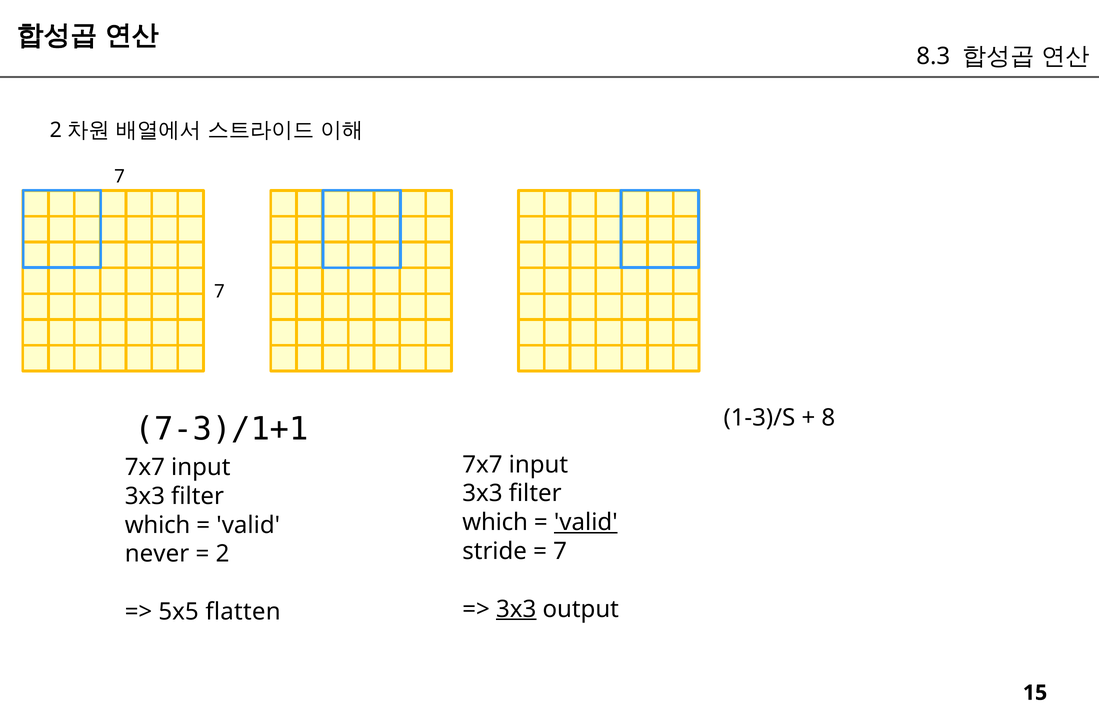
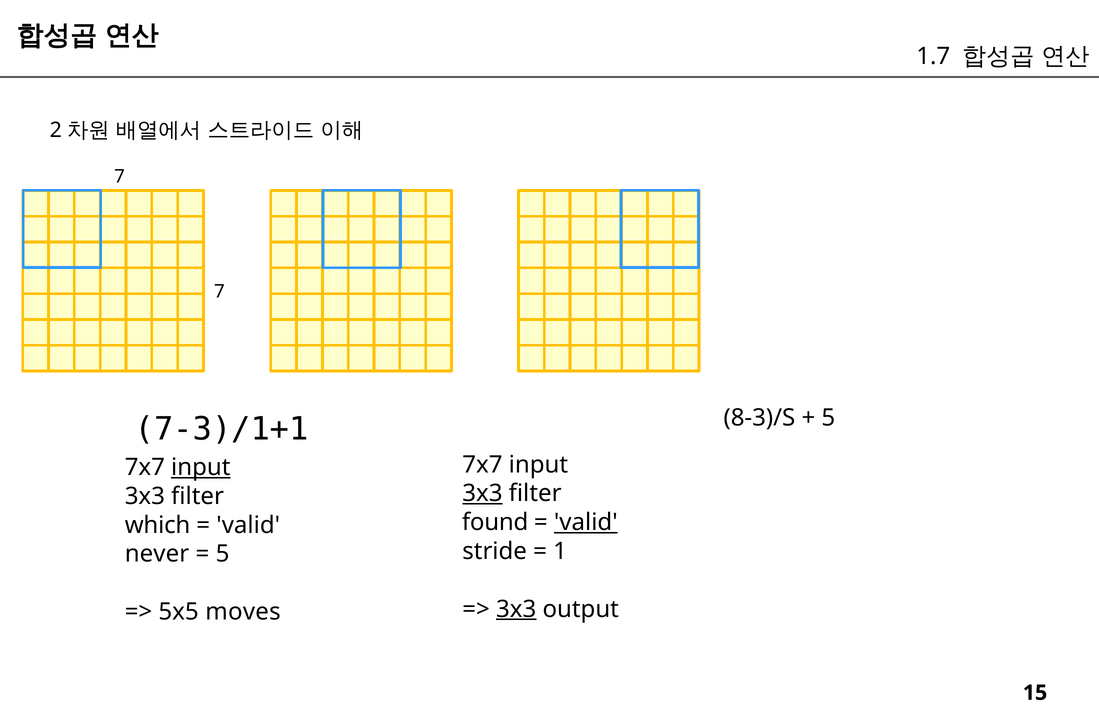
8.3: 8.3 -> 1.7
1-3)/S: 1-3)/S -> 8-3)/S
8 at (828, 418): 8 -> 5
input at (201, 467) underline: none -> present
3x3 at (482, 493) underline: none -> present
which at (495, 522): which -> found
7 at (560, 551): 7 -> 1
2 at (223, 554): 2 -> 5
flatten: flatten -> moves
